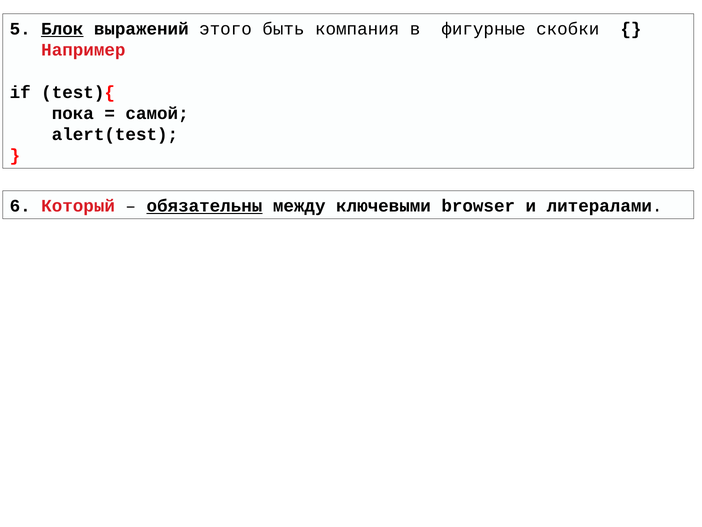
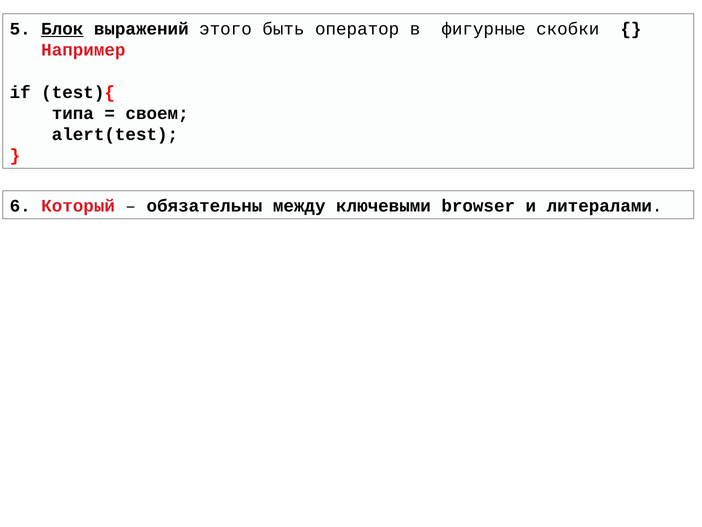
компания: компания -> оператор
пока: пока -> типа
самой: самой -> своем
обязательны underline: present -> none
